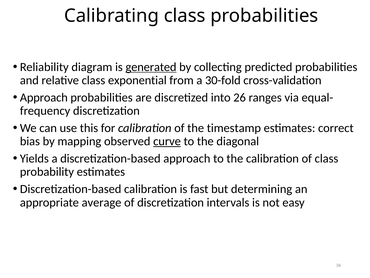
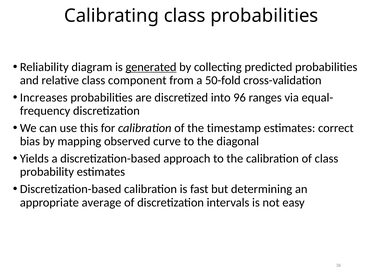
exponential: exponential -> component
30-fold: 30-fold -> 50-fold
Approach at (44, 97): Approach -> Increases
26: 26 -> 96
curve underline: present -> none
